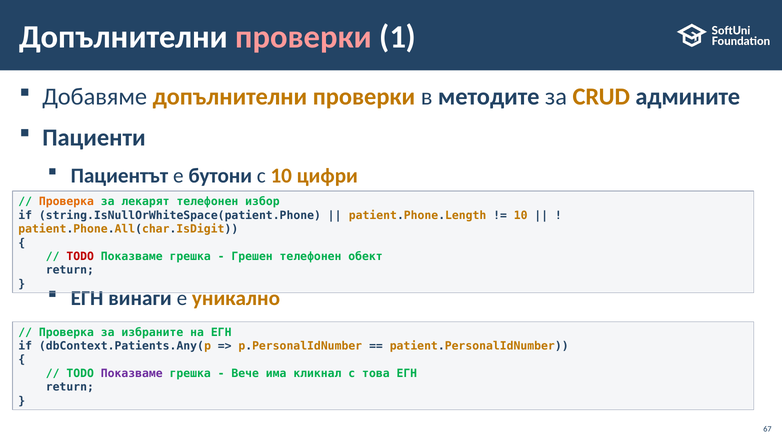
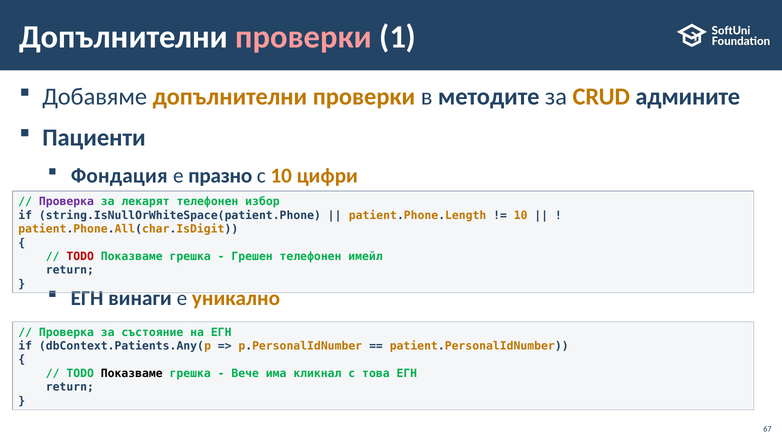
Пациентът: Пациентът -> Фондация
бутони: бутони -> празно
Проверка at (66, 202) colour: orange -> purple
обект: обект -> имейл
избраните: избраните -> състояние
Показваме at (132, 373) colour: purple -> black
